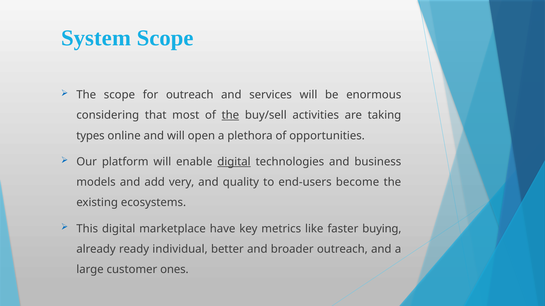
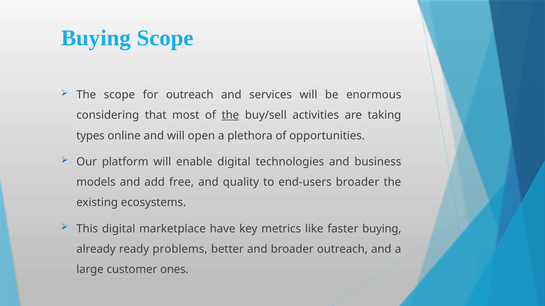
System at (96, 38): System -> Buying
digital at (234, 162) underline: present -> none
very: very -> free
end-users become: become -> broader
individual: individual -> problems
